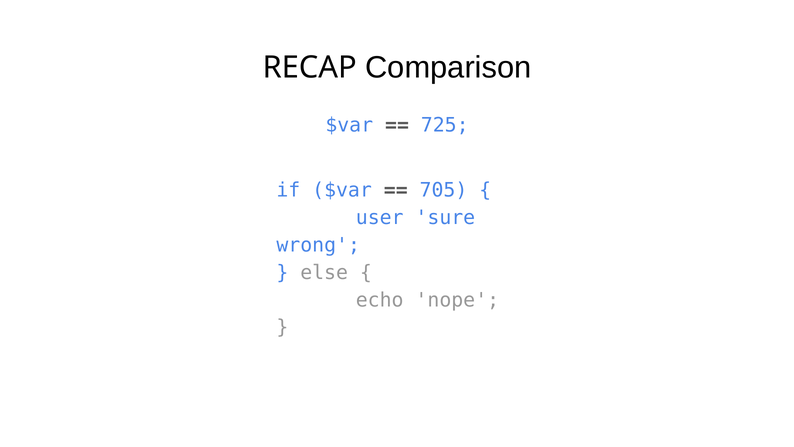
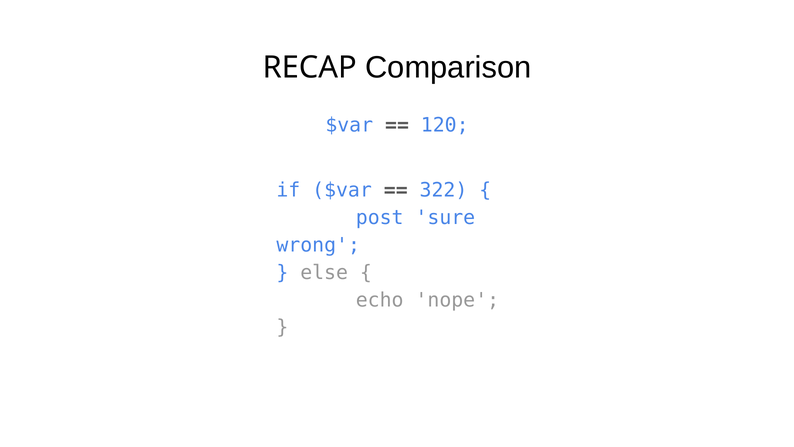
725: 725 -> 120
705: 705 -> 322
user: user -> post
